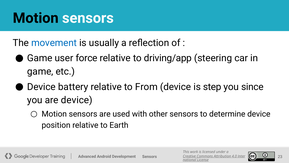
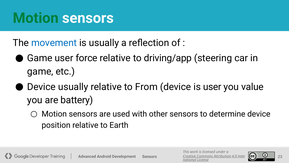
Motion at (36, 18) colour: black -> green
Device battery: battery -> usually
is step: step -> user
since: since -> value
are device: device -> battery
